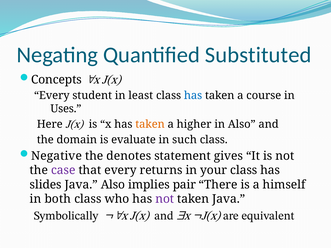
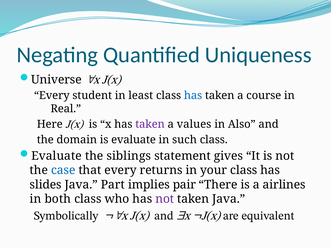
Substituted: Substituted -> Uniqueness
Concepts: Concepts -> Universe
Uses: Uses -> Real
taken at (150, 124) colour: orange -> purple
higher: higher -> values
Negative at (57, 156): Negative -> Evaluate
denotes: denotes -> siblings
case colour: purple -> blue
Java Also: Also -> Part
himself: himself -> airlines
